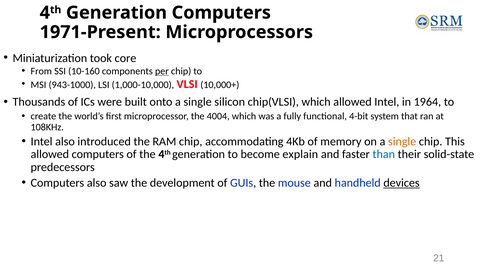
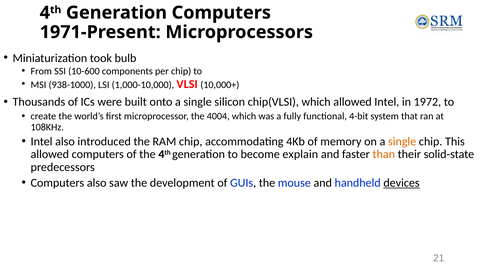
core: core -> bulb
10-160: 10-160 -> 10-600
per underline: present -> none
943-1000: 943-1000 -> 938-1000
1964: 1964 -> 1972
than colour: blue -> orange
